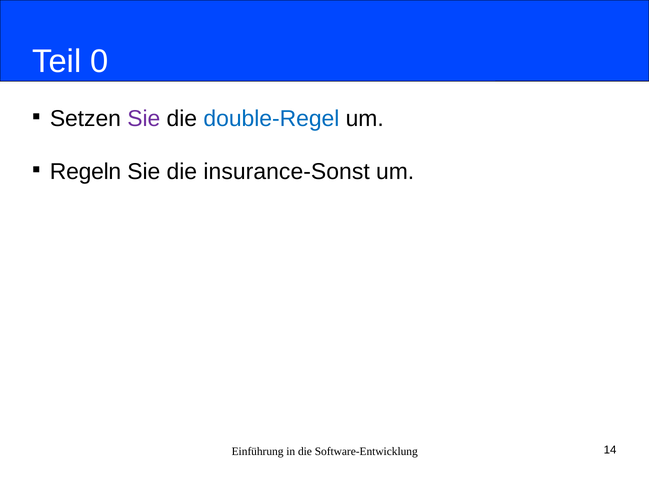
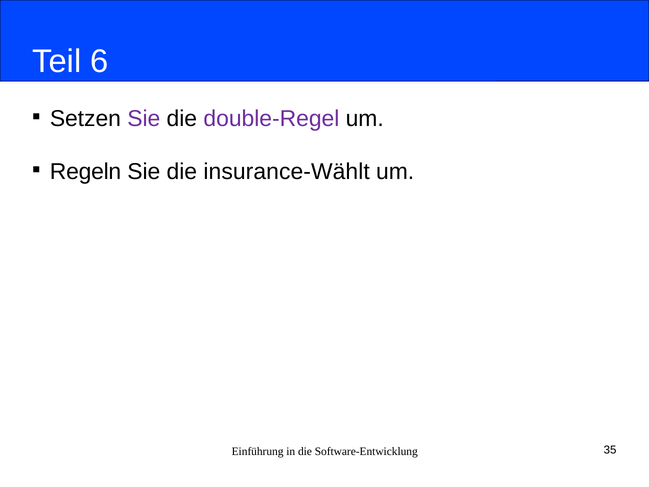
0: 0 -> 6
double-Regel colour: blue -> purple
insurance-Sonst: insurance-Sonst -> insurance-Wählt
14: 14 -> 35
